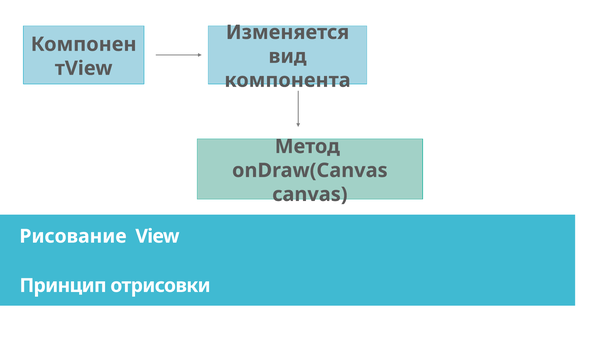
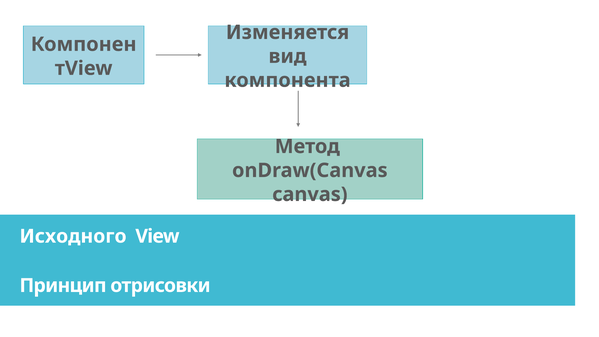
Рисование: Рисование -> Исходного
